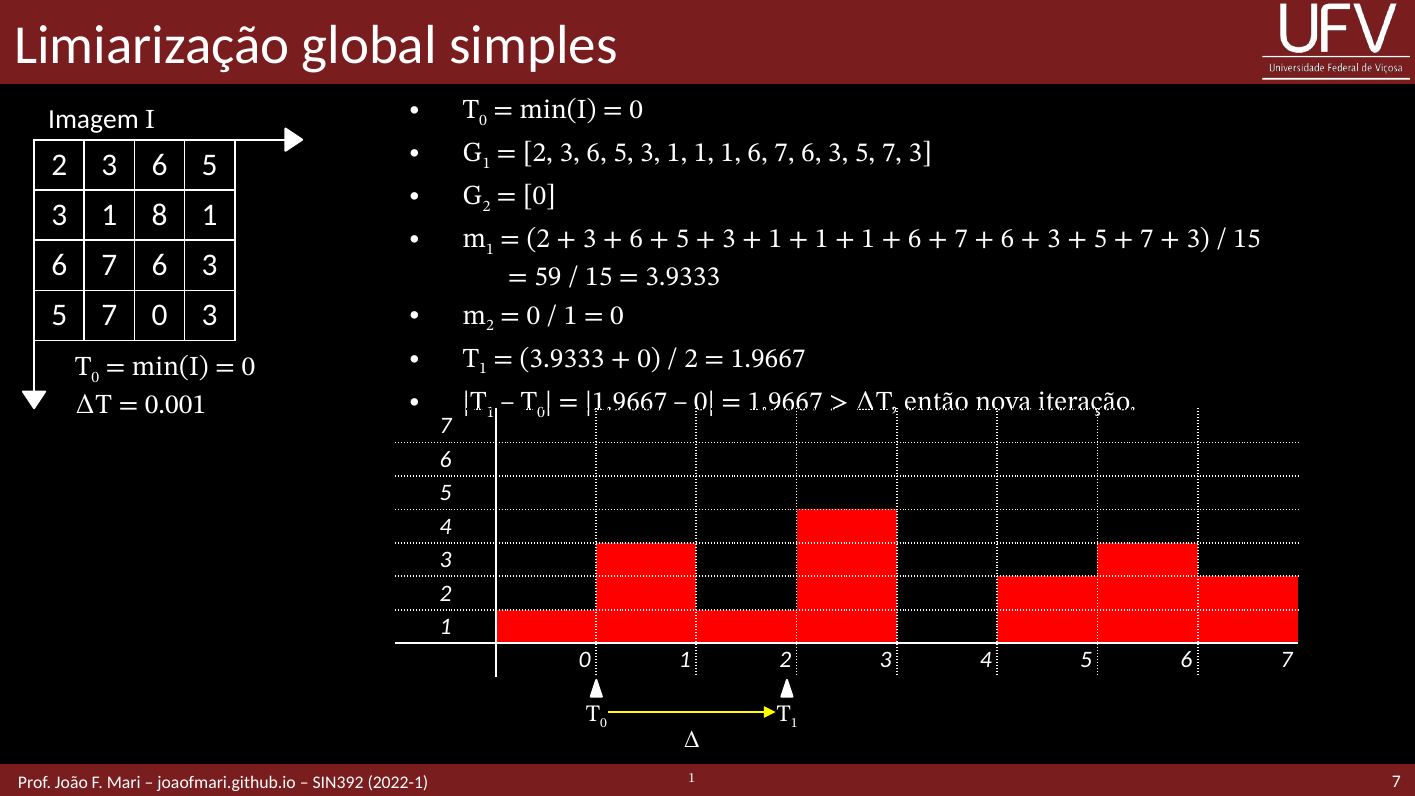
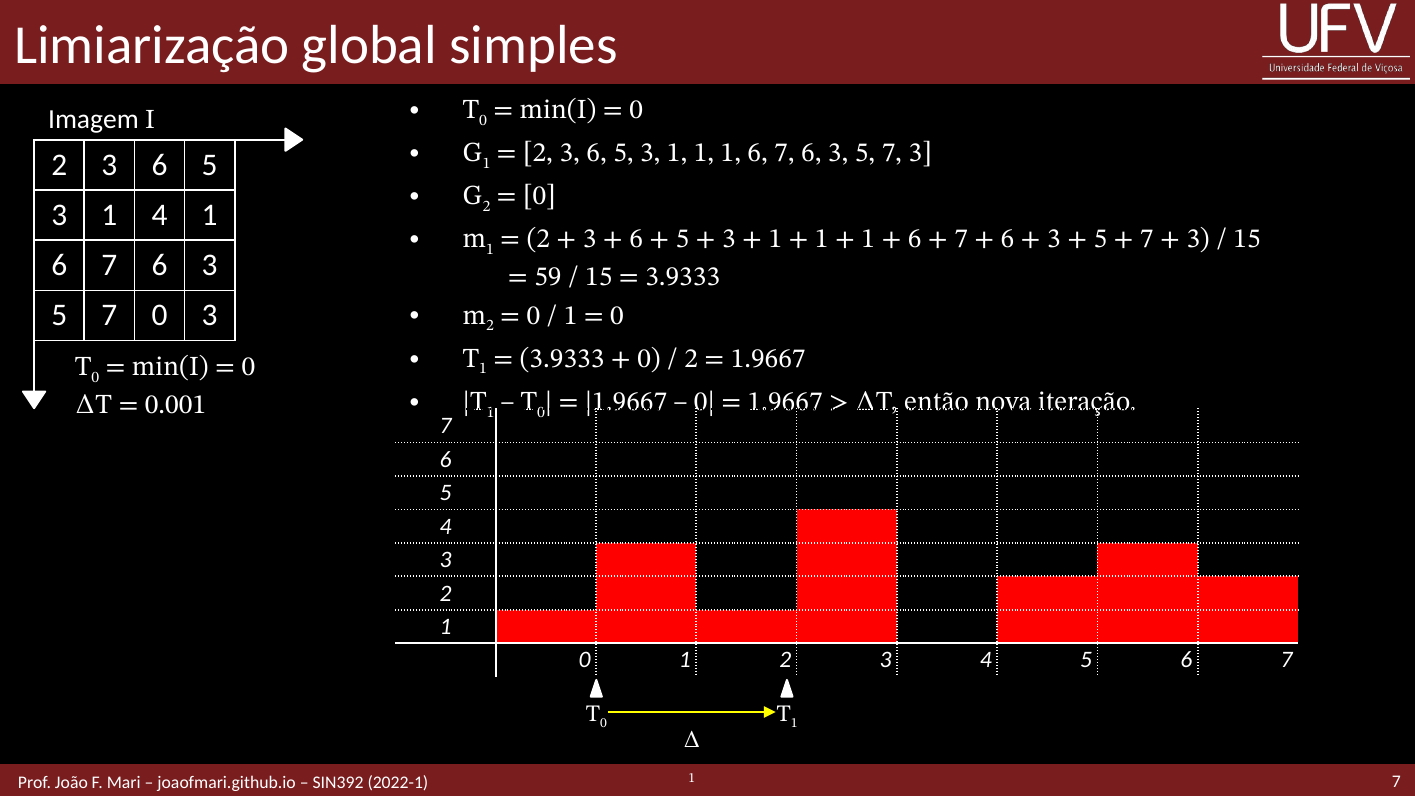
1 8: 8 -> 4
